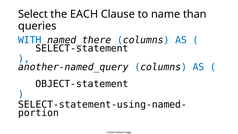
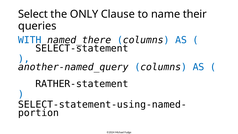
EACH: EACH -> ONLY
than: than -> their
OBJECT-statement: OBJECT-statement -> RATHER-statement
